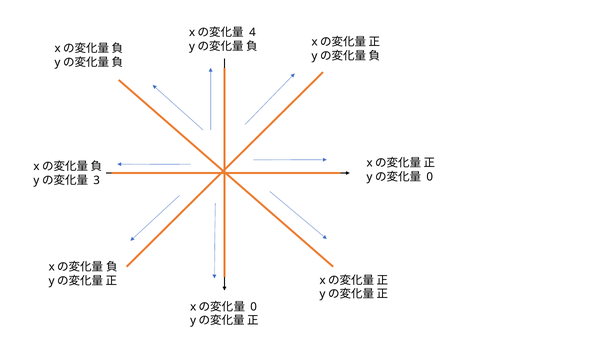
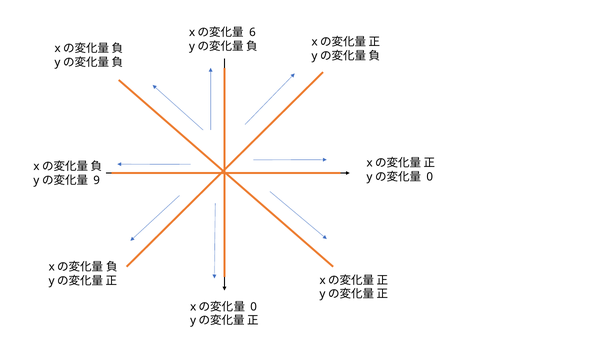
4: 4 -> 6
3: 3 -> 9
